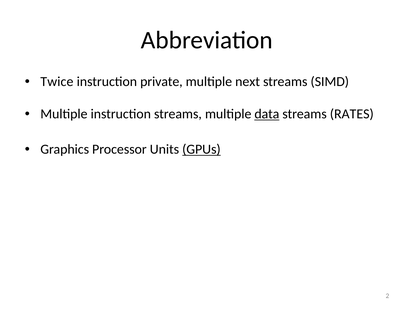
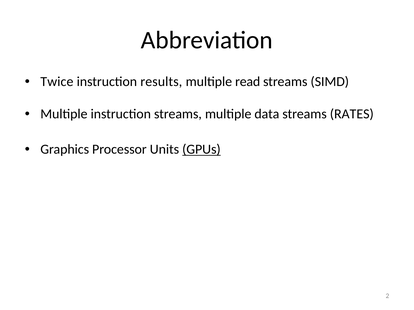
private: private -> results
next: next -> read
data underline: present -> none
